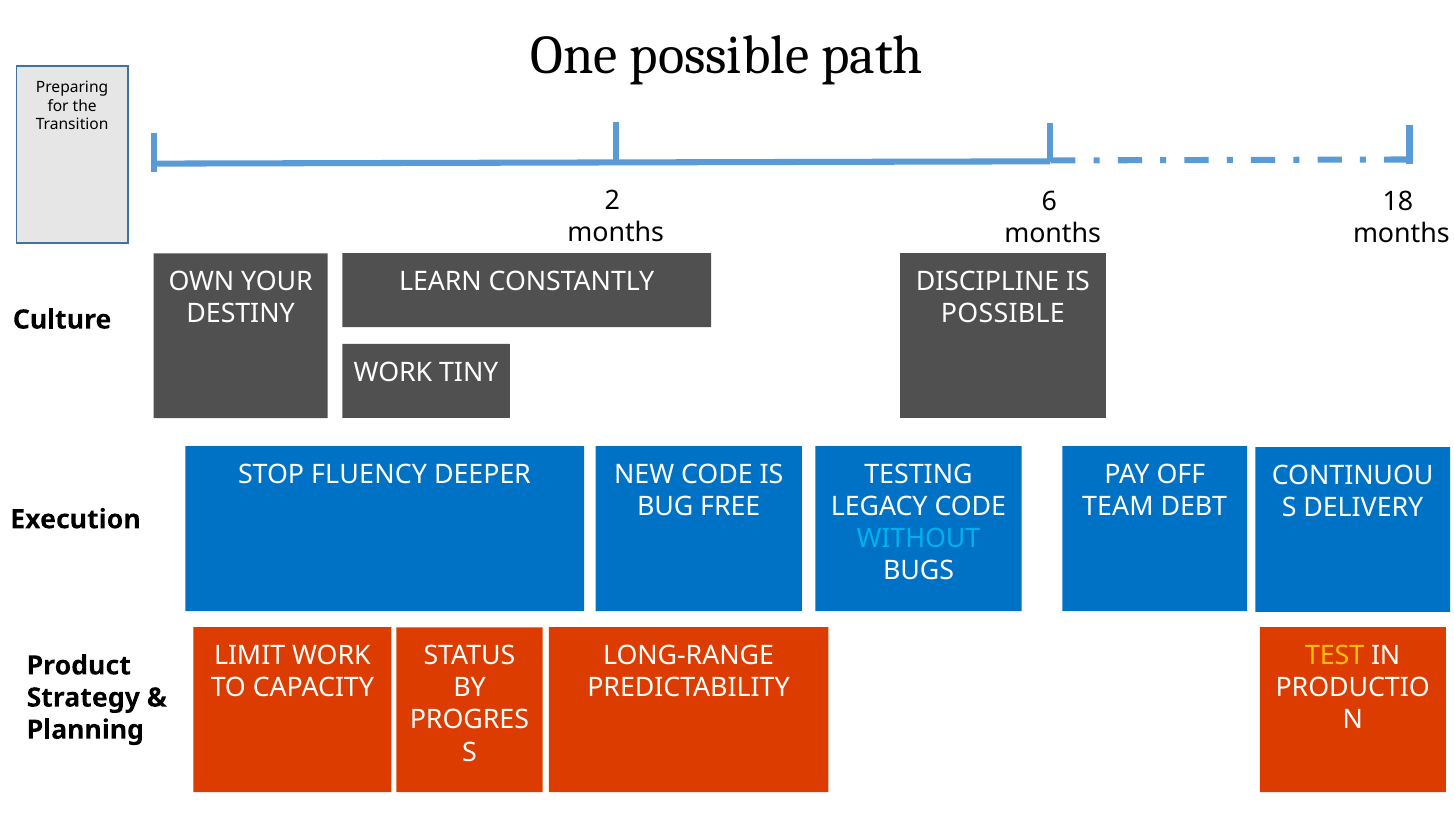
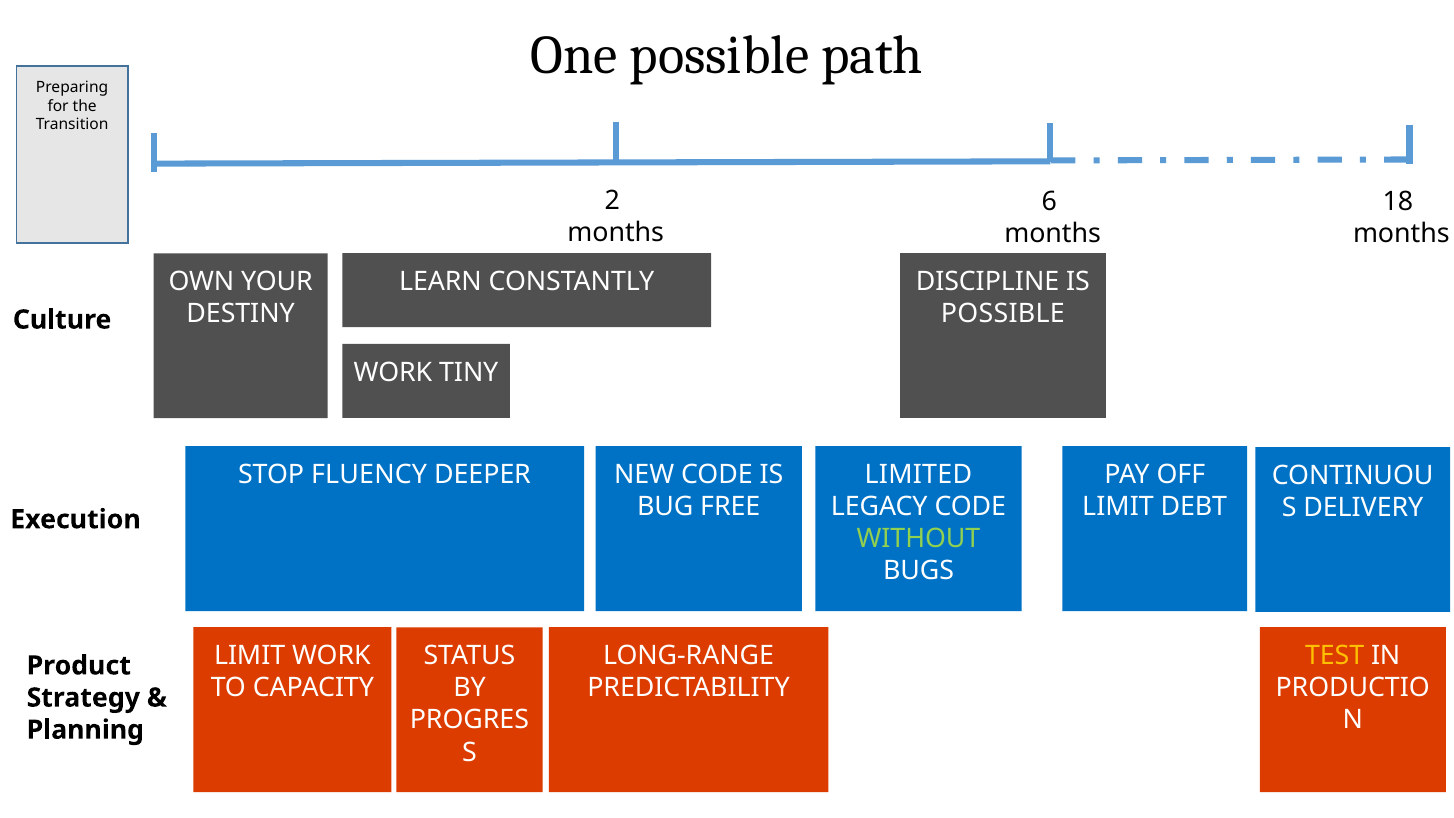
TESTING: TESTING -> LIMITED
TEAM at (1118, 507): TEAM -> LIMIT
WITHOUT colour: light blue -> light green
